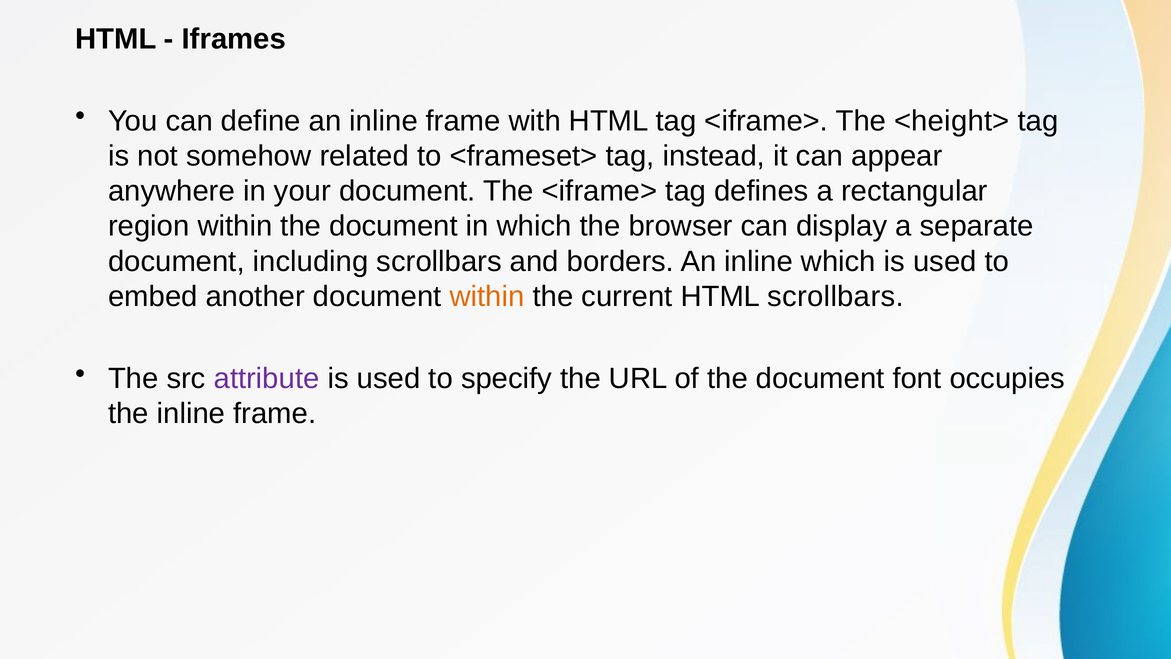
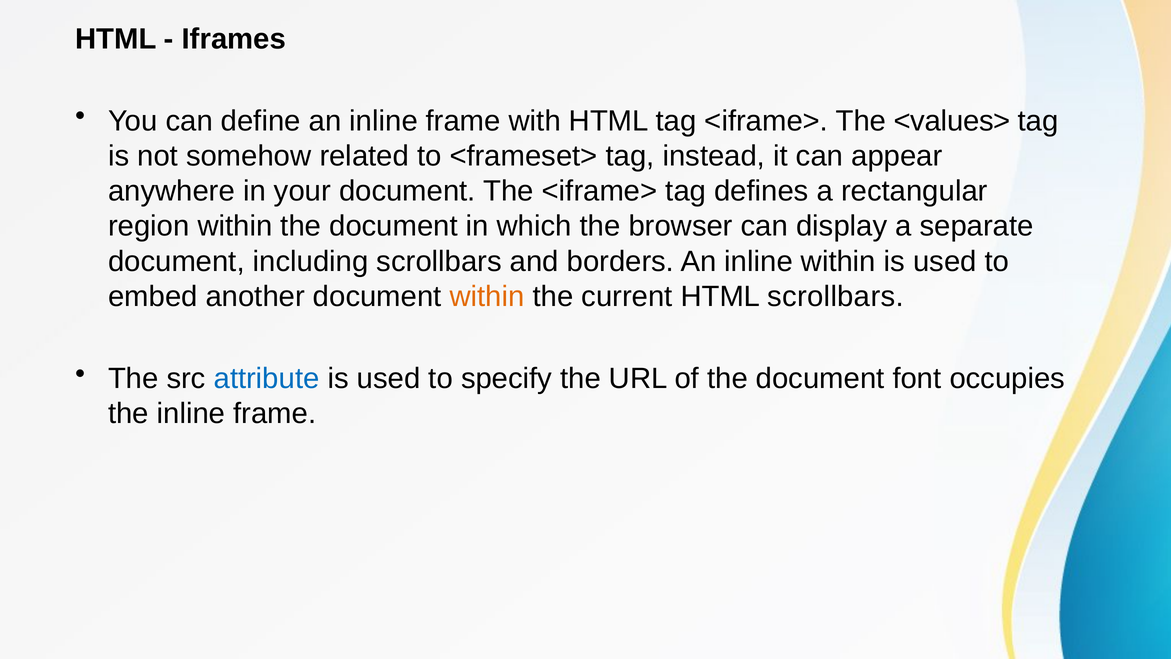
<height>: <height> -> <values>
inline which: which -> within
attribute colour: purple -> blue
